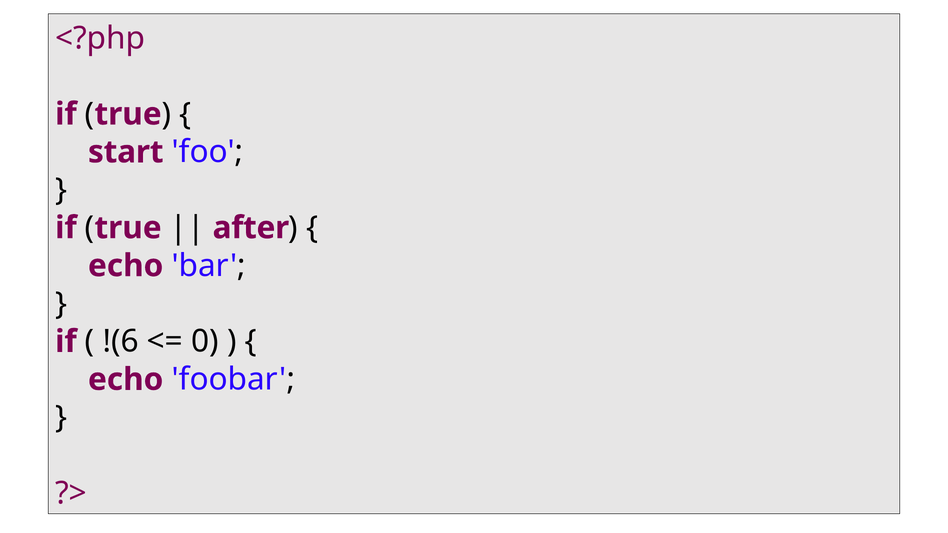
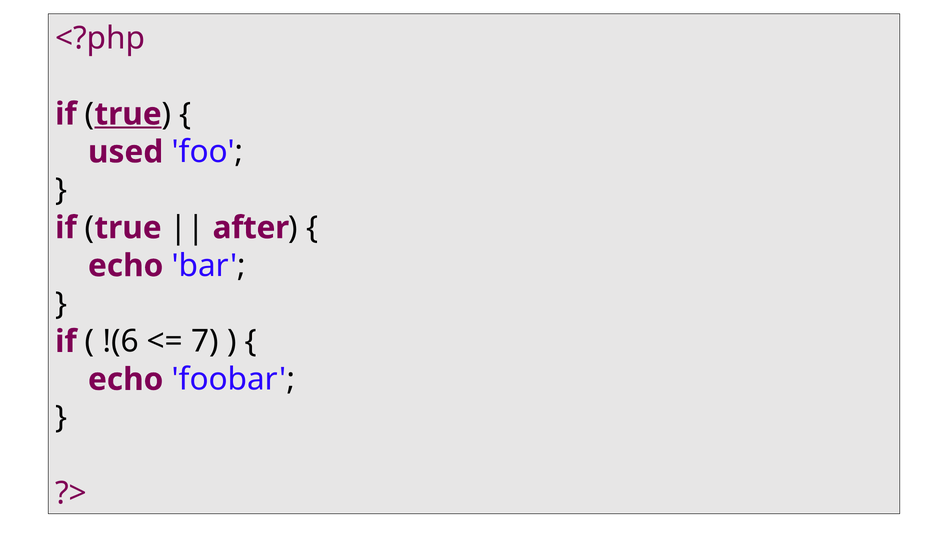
true at (128, 114) underline: none -> present
start: start -> used
0: 0 -> 7
